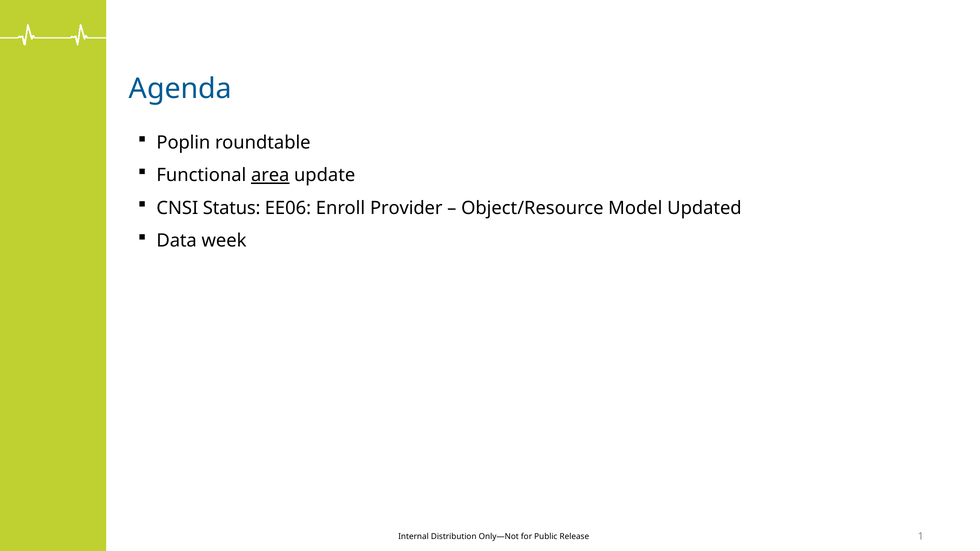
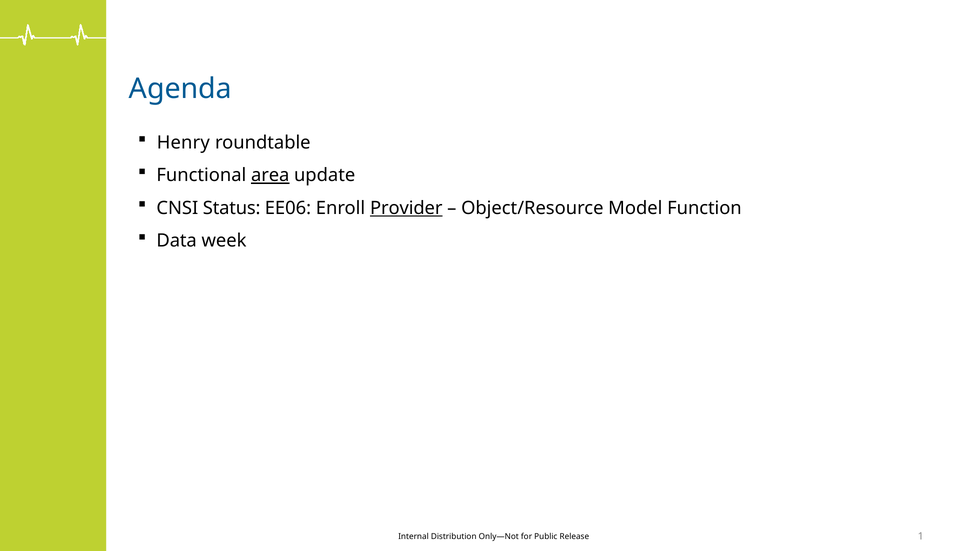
Poplin: Poplin -> Henry
Provider underline: none -> present
Updated: Updated -> Function
